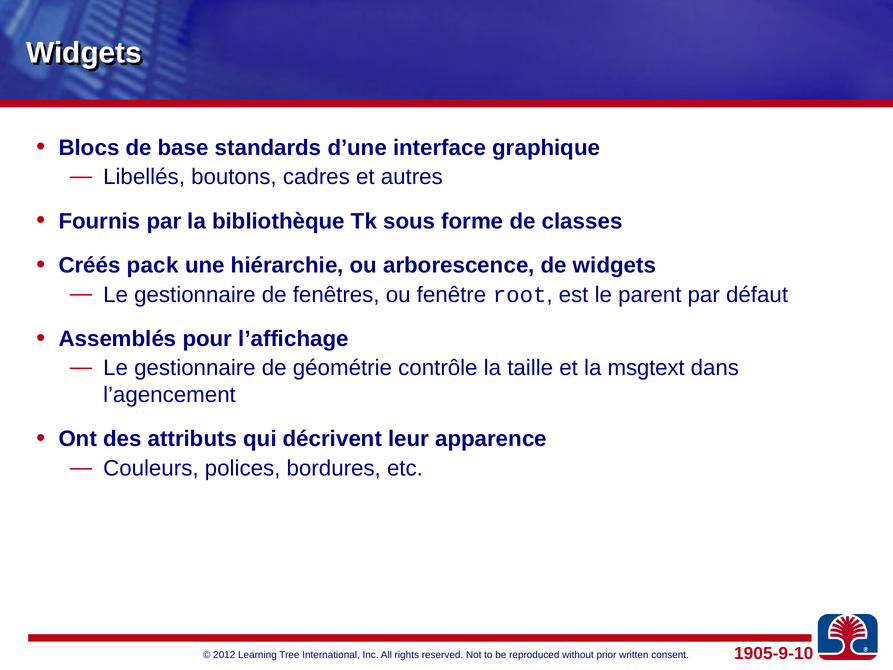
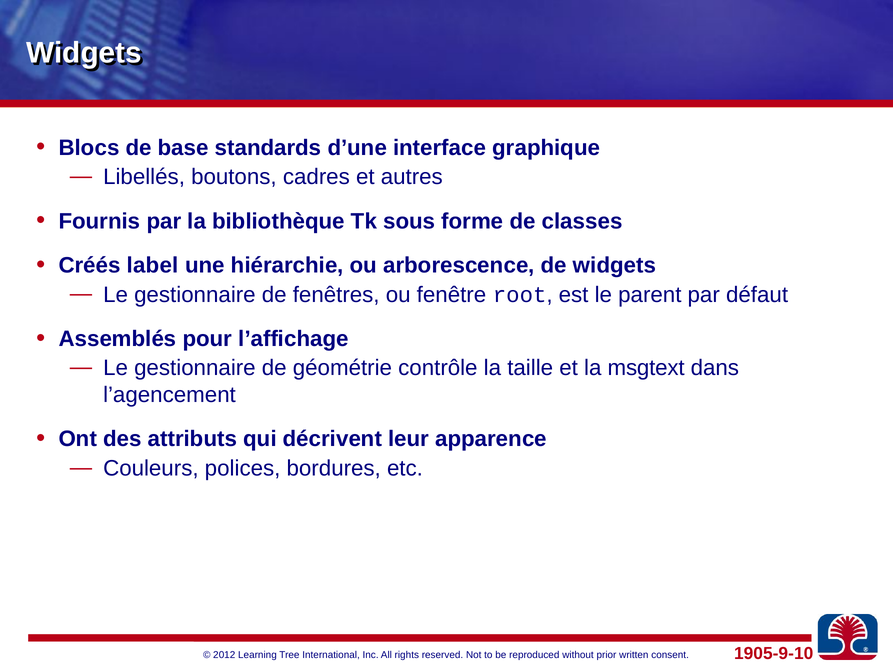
pack: pack -> label
